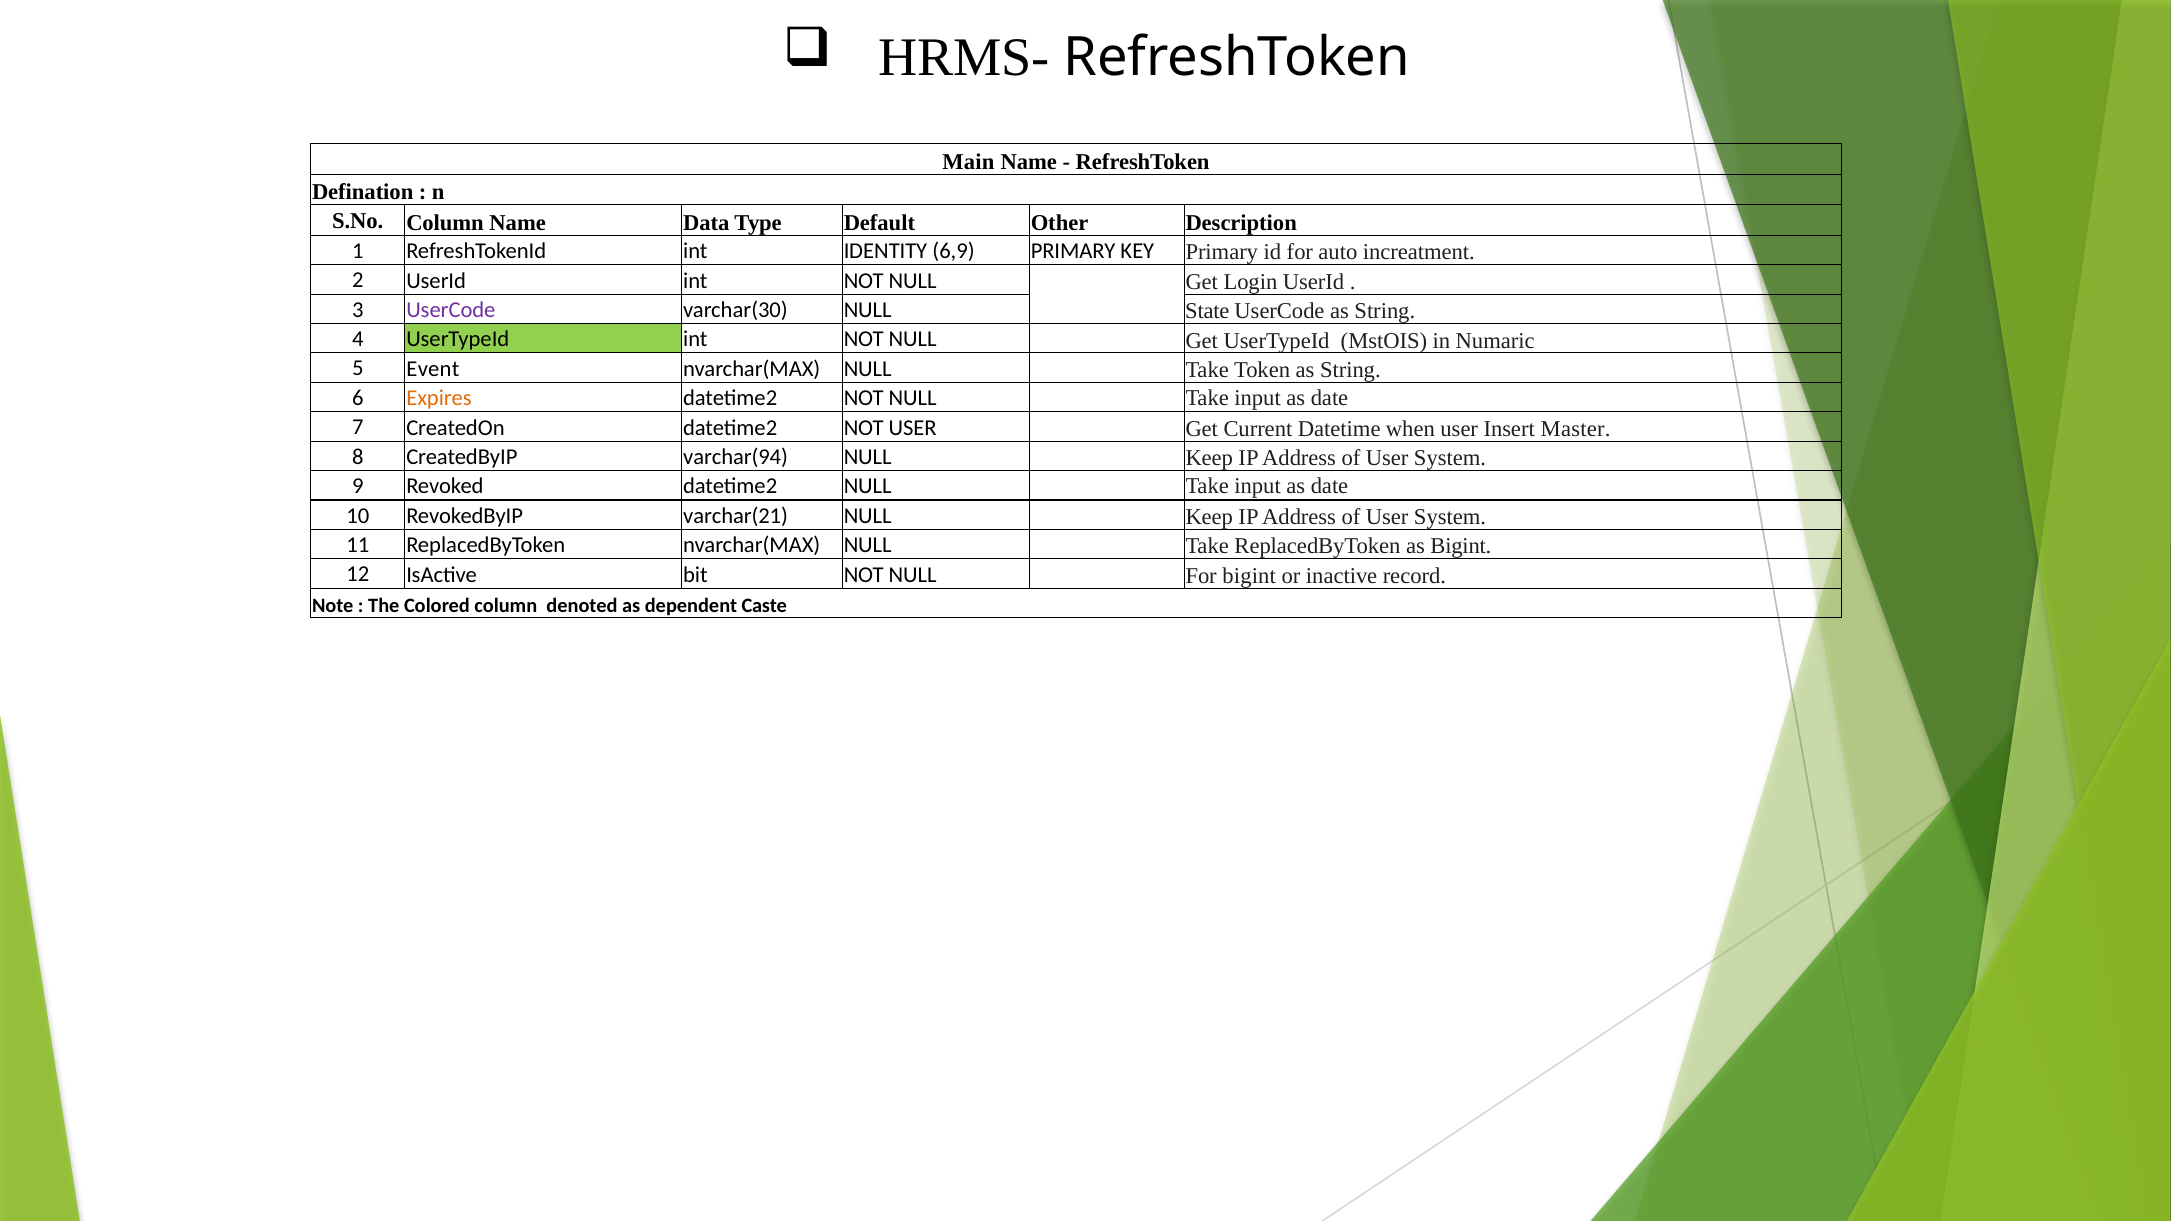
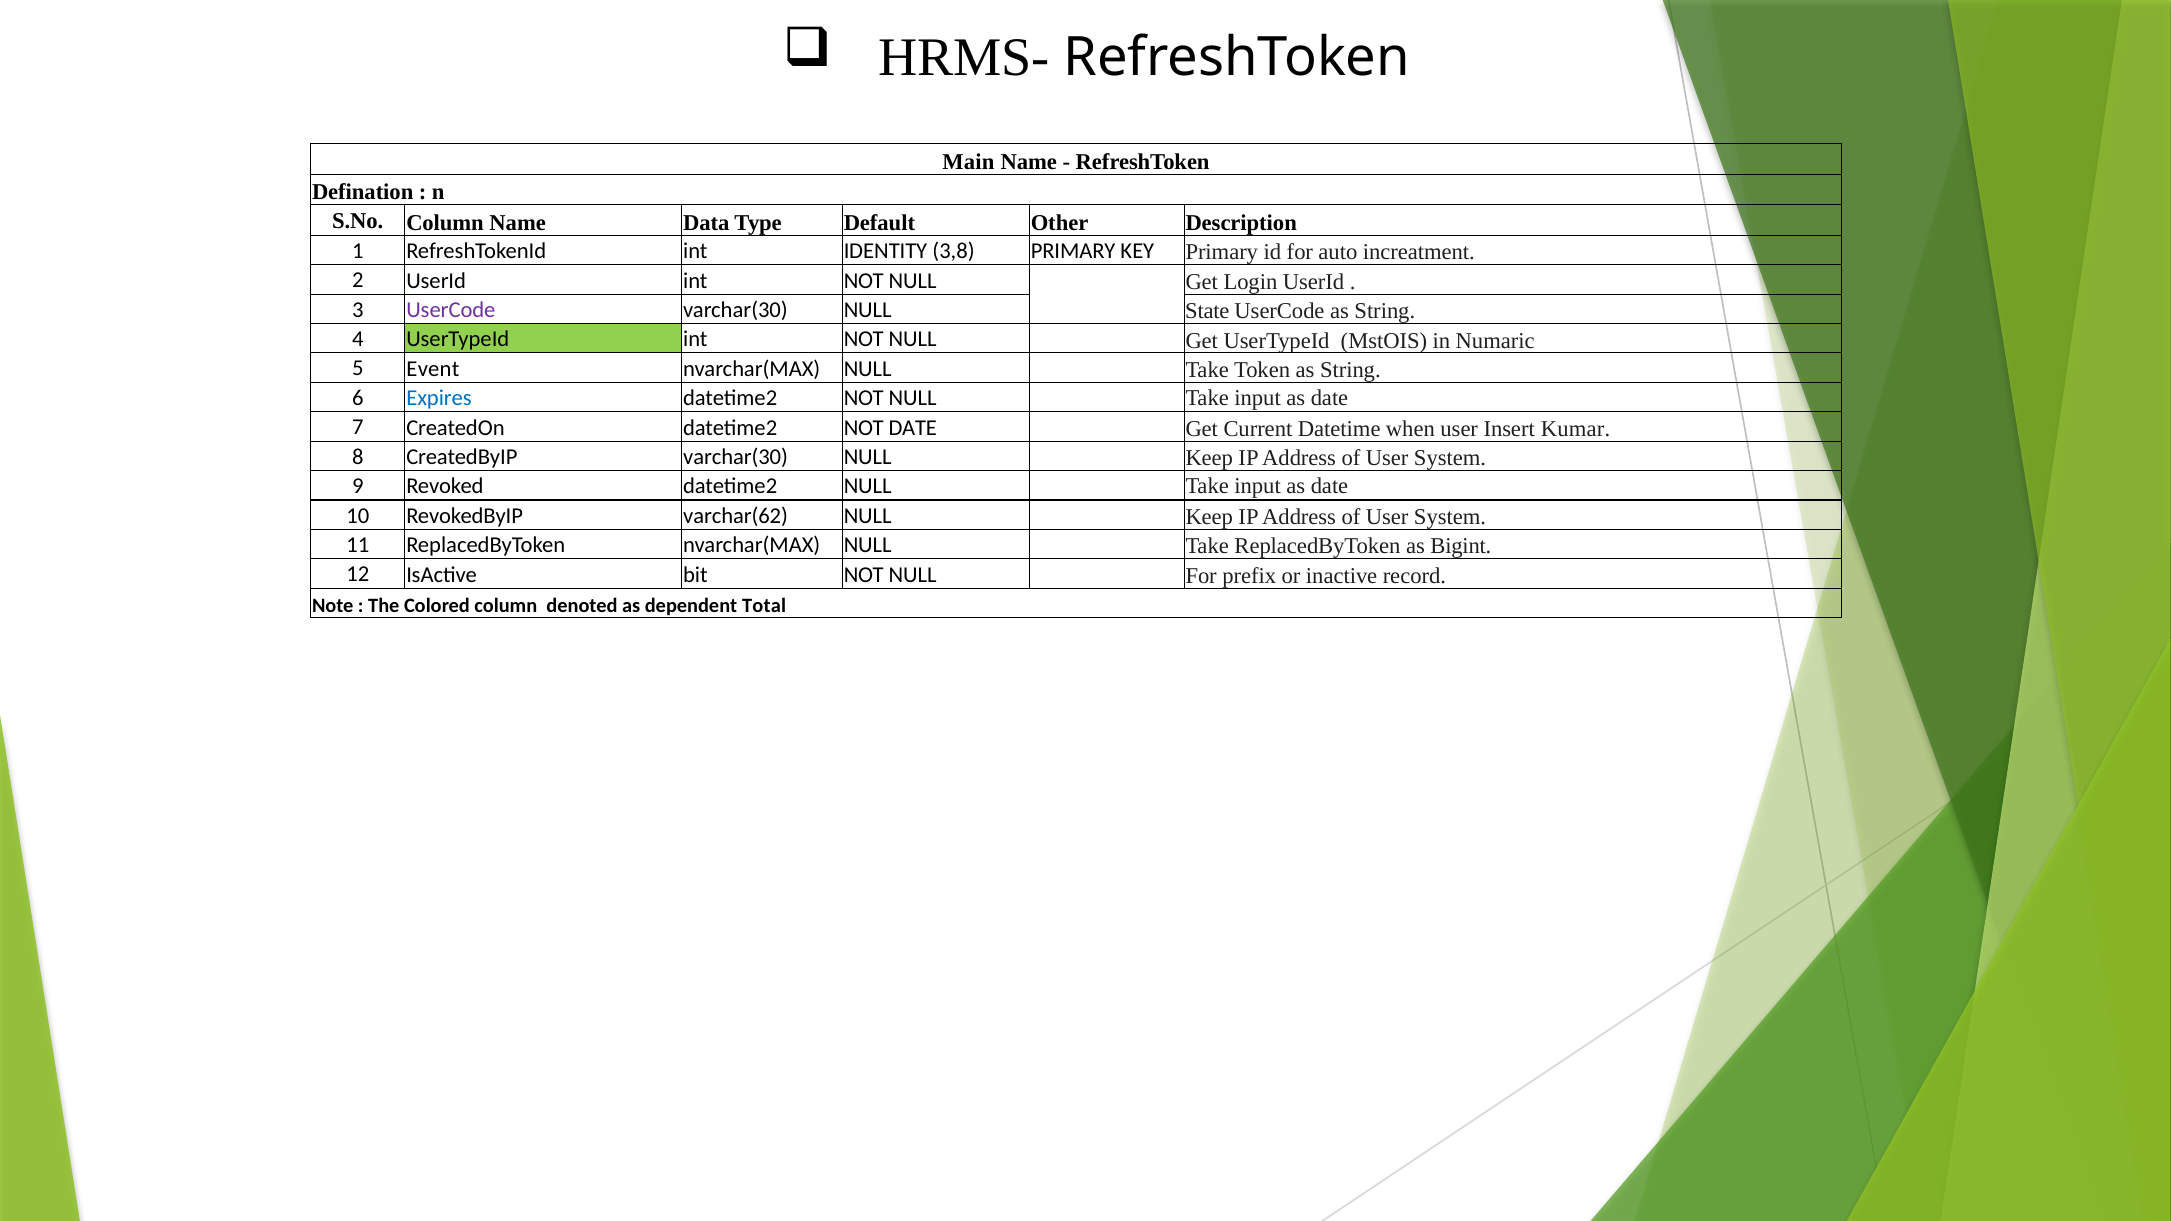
6,9: 6,9 -> 3,8
Expires colour: orange -> blue
NOT USER: USER -> DATE
Master: Master -> Kumar
CreatedByIP varchar(94: varchar(94 -> varchar(30
varchar(21: varchar(21 -> varchar(62
For bigint: bigint -> prefix
Caste: Caste -> Total
